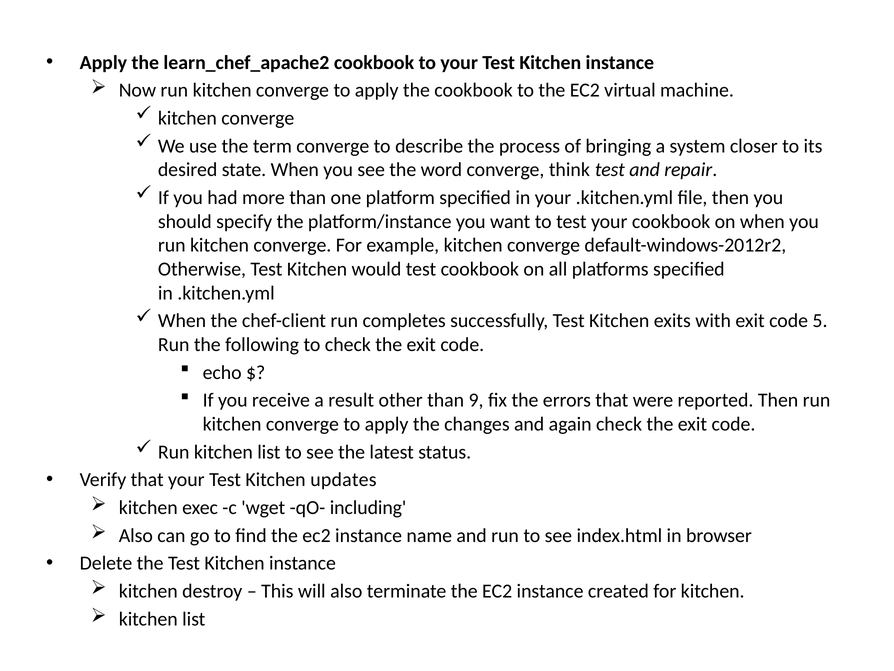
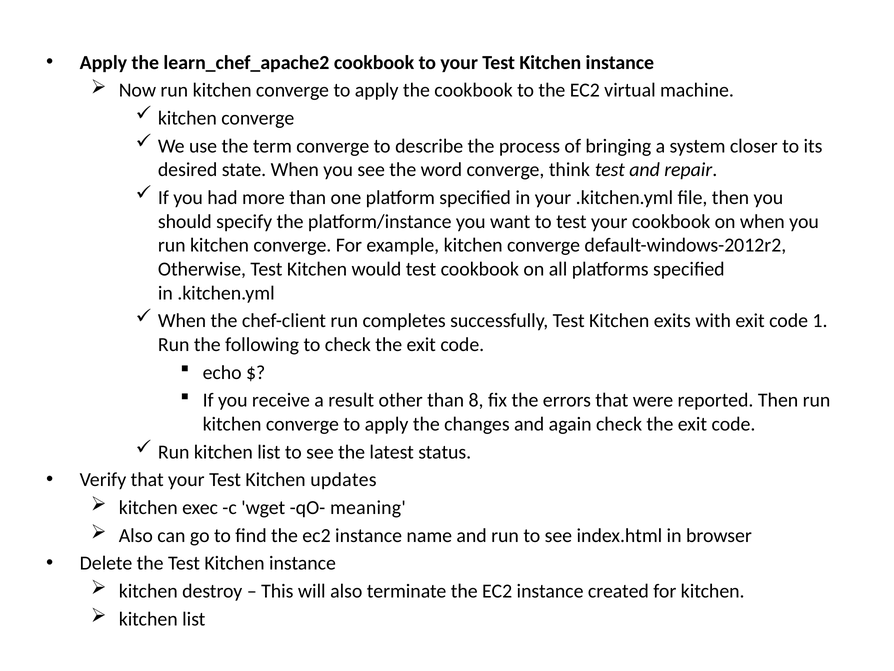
5: 5 -> 1
9: 9 -> 8
including: including -> meaning
